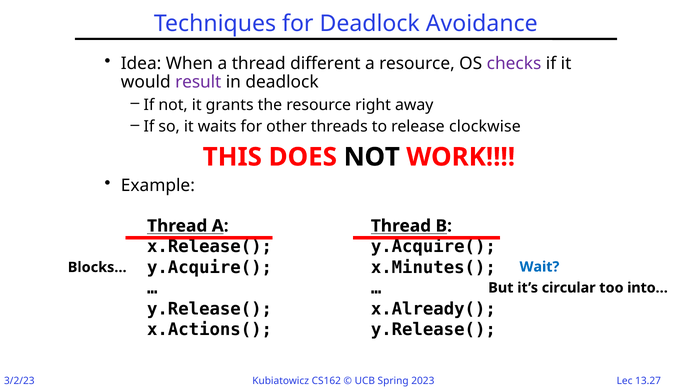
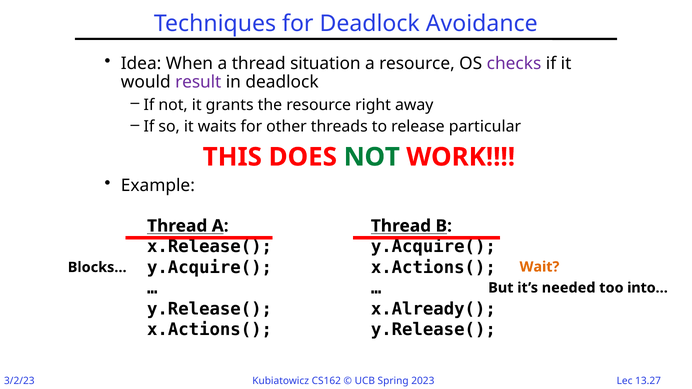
different: different -> situation
clockwise: clockwise -> particular
NOT at (372, 157) colour: black -> green
x.Minutes( at (433, 268): x.Minutes( -> x.Actions(
Wait colour: blue -> orange
circular: circular -> needed
